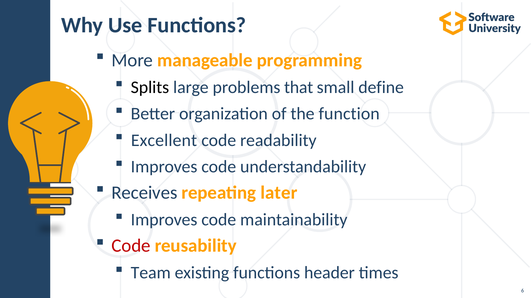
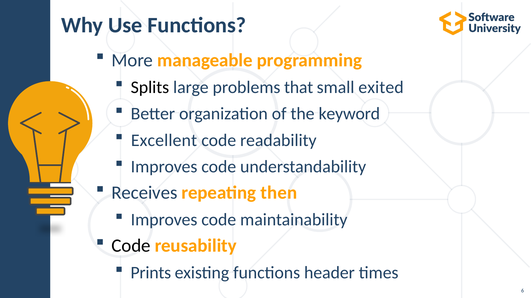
define: define -> exited
function: function -> keyword
later: later -> then
Code at (131, 246) colour: red -> black
Team: Team -> Prints
